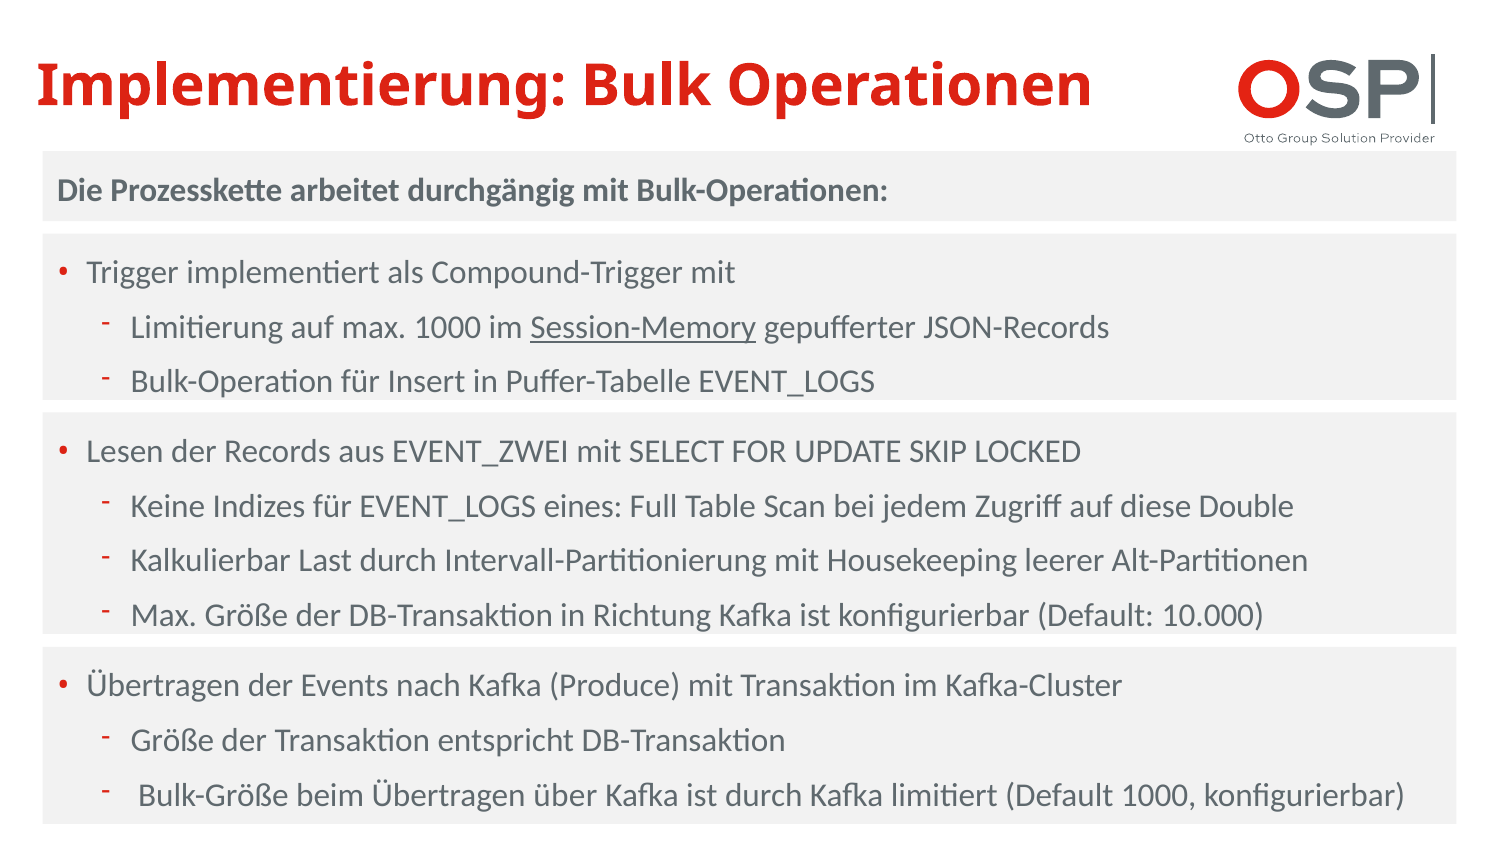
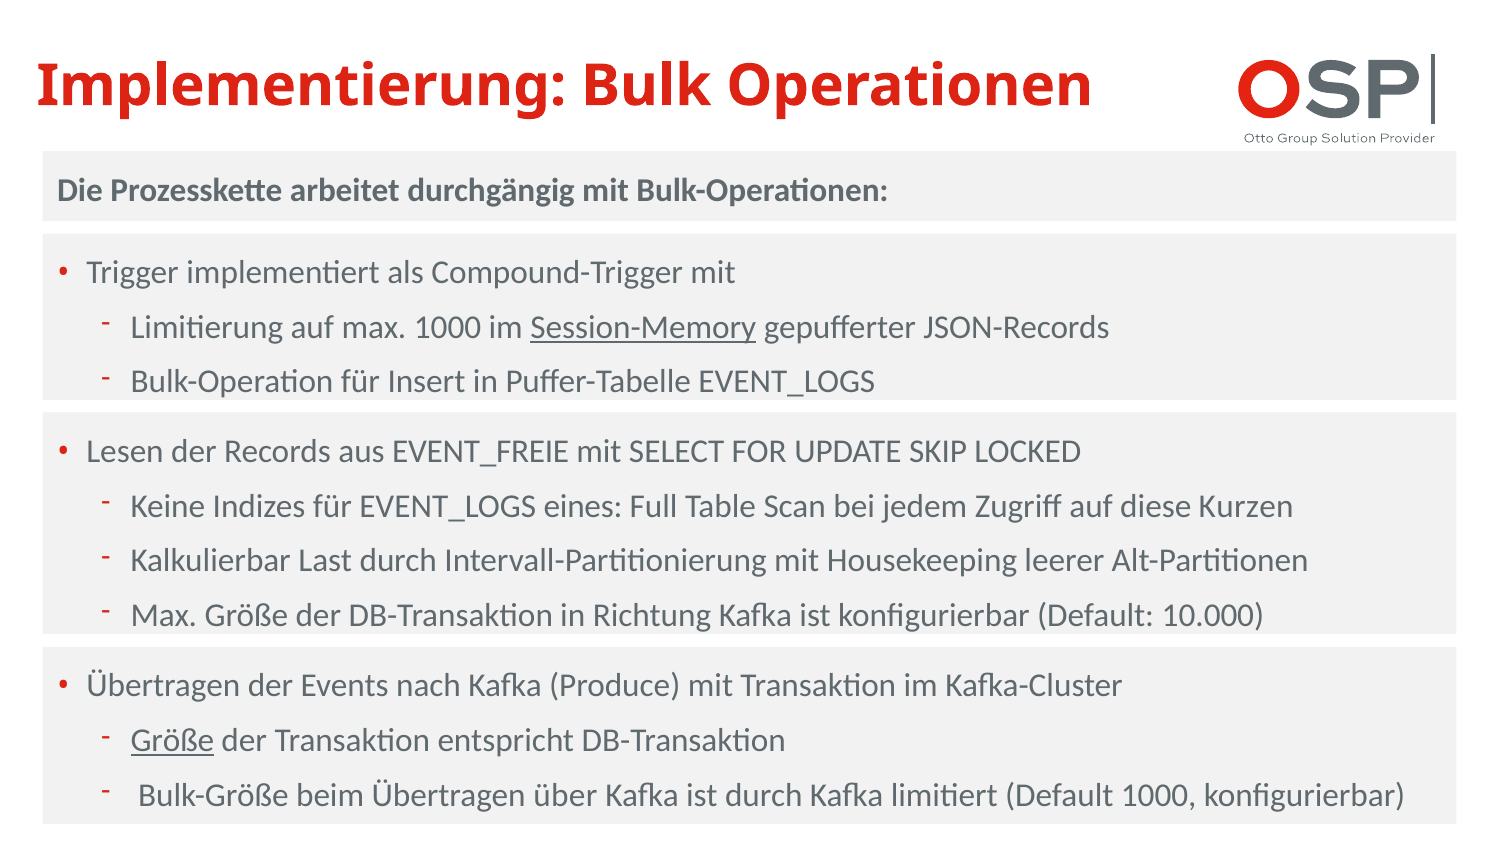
EVENT_ZWEI: EVENT_ZWEI -> EVENT_FREIE
Double: Double -> Kurzen
Größe at (172, 741) underline: none -> present
